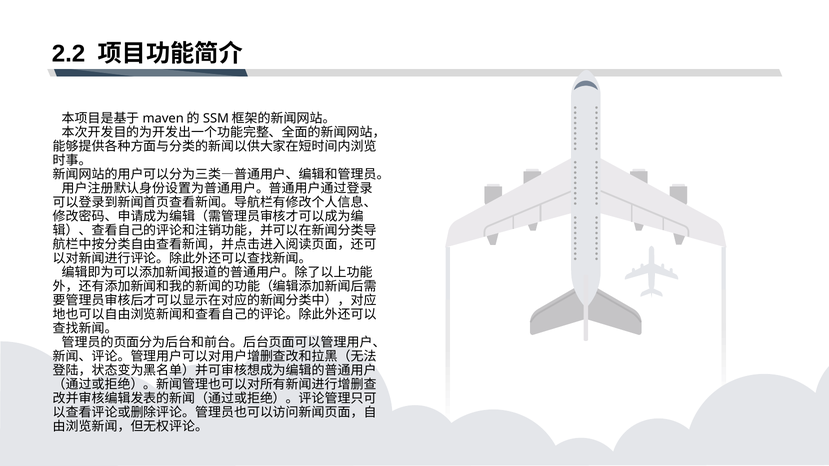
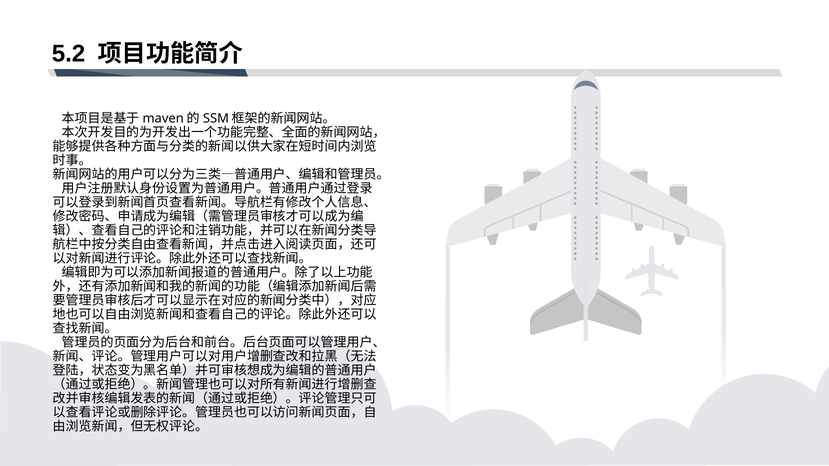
2.2: 2.2 -> 5.2
